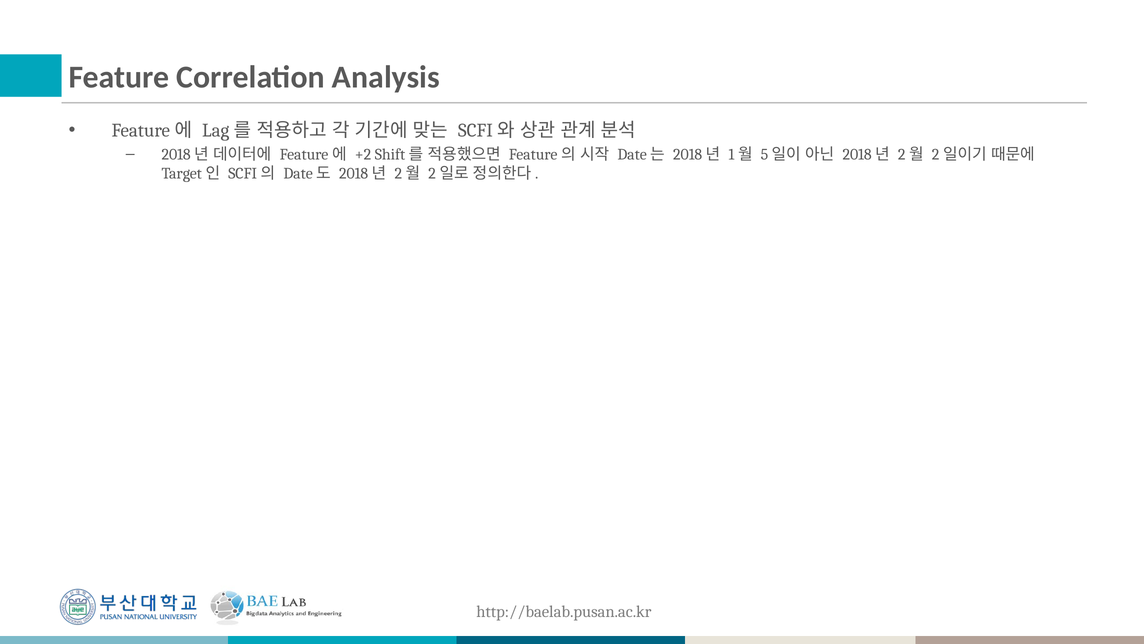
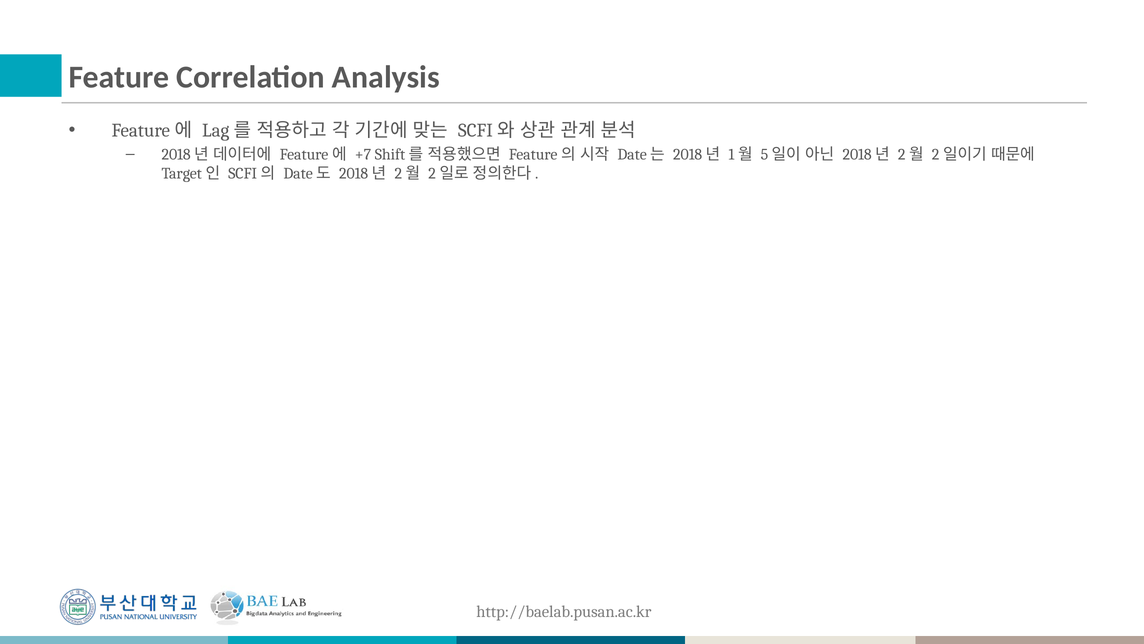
+2: +2 -> +7
